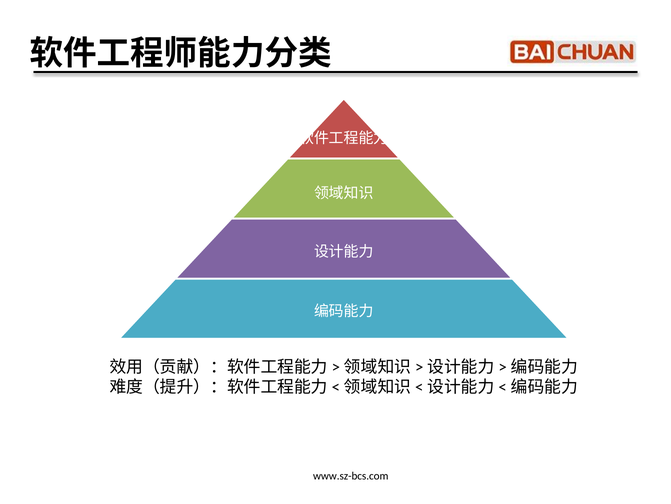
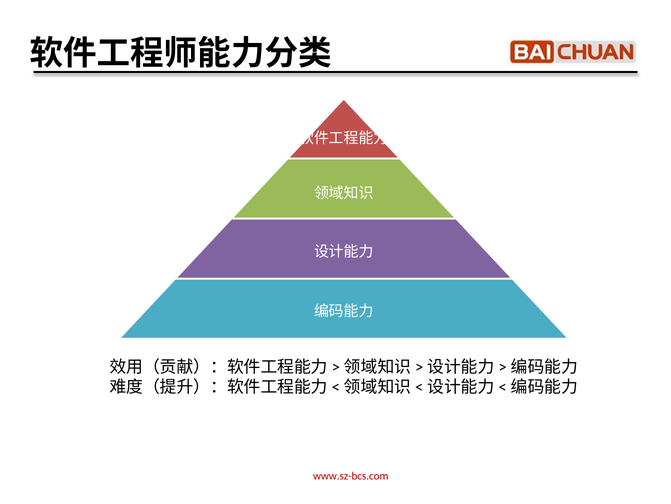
www.sz-bcs.com colour: black -> red
